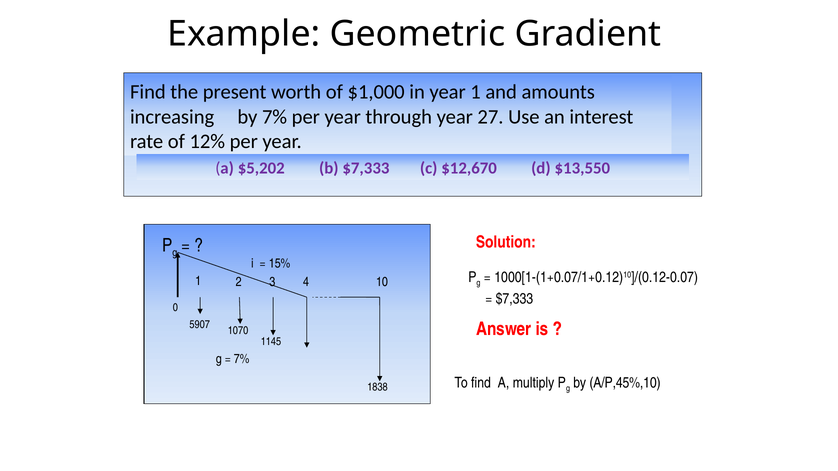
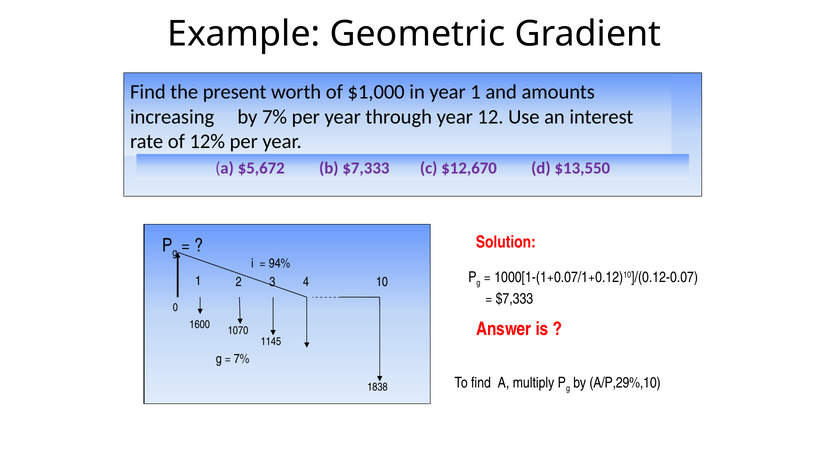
27: 27 -> 12
$5,202: $5,202 -> $5,672
15%: 15% -> 94%
5907: 5907 -> 1600
A/P,45%,10: A/P,45%,10 -> A/P,29%,10
